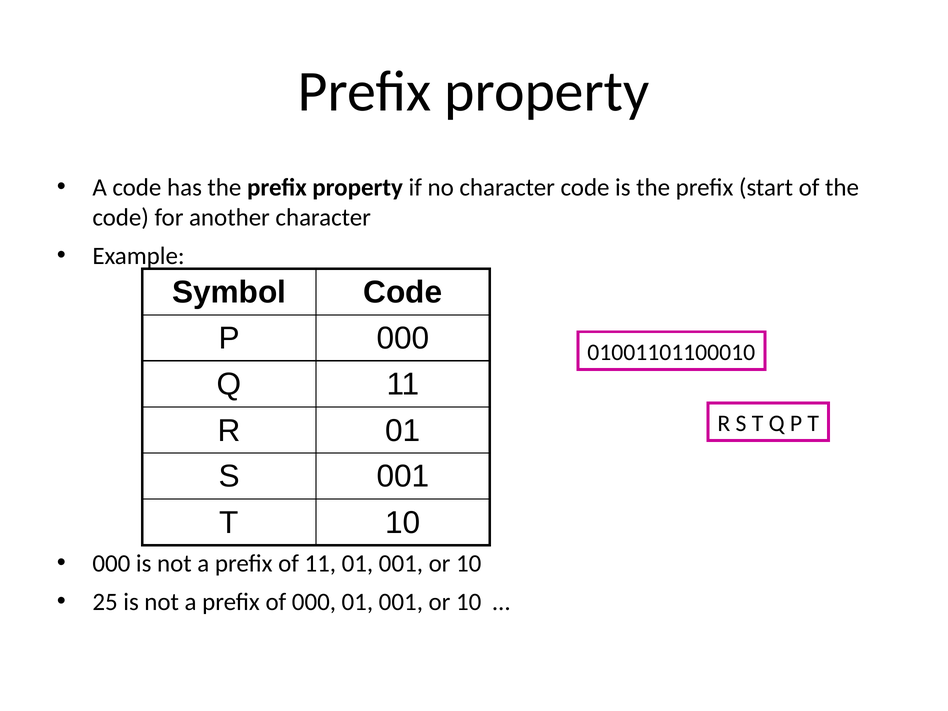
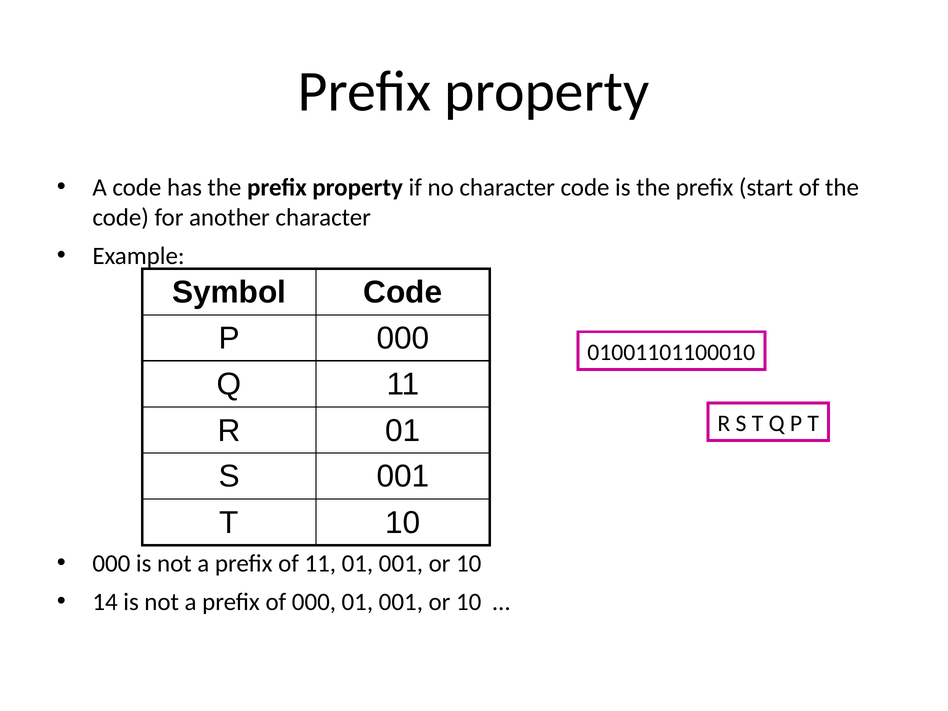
25: 25 -> 14
